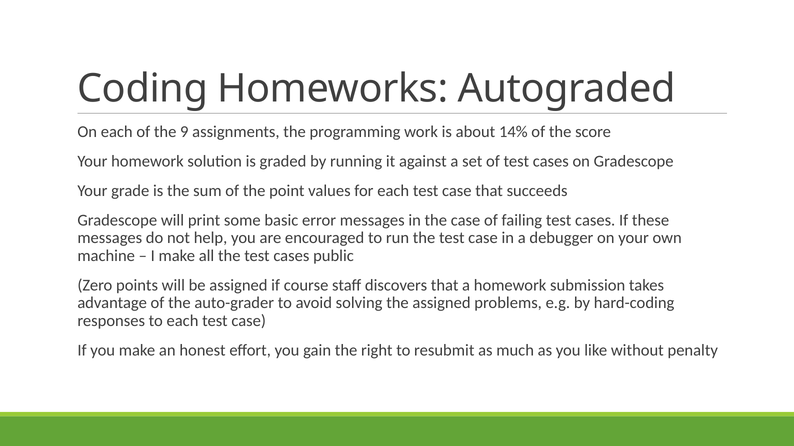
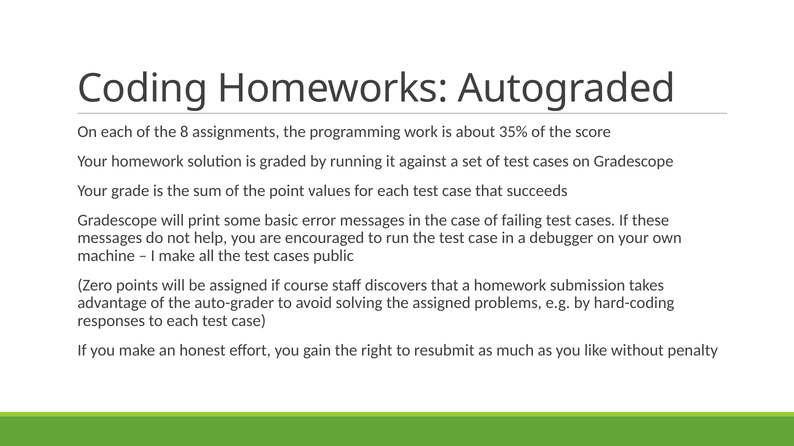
9: 9 -> 8
14%: 14% -> 35%
